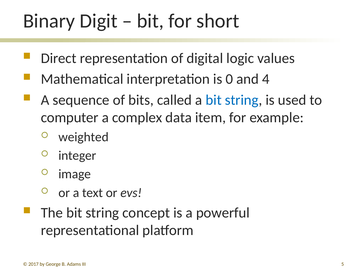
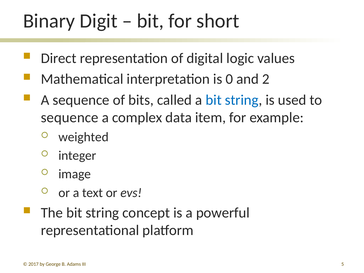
4: 4 -> 2
computer at (70, 118): computer -> sequence
